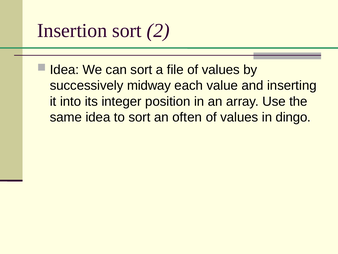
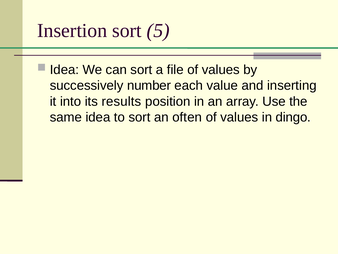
2: 2 -> 5
midway: midway -> number
integer: integer -> results
